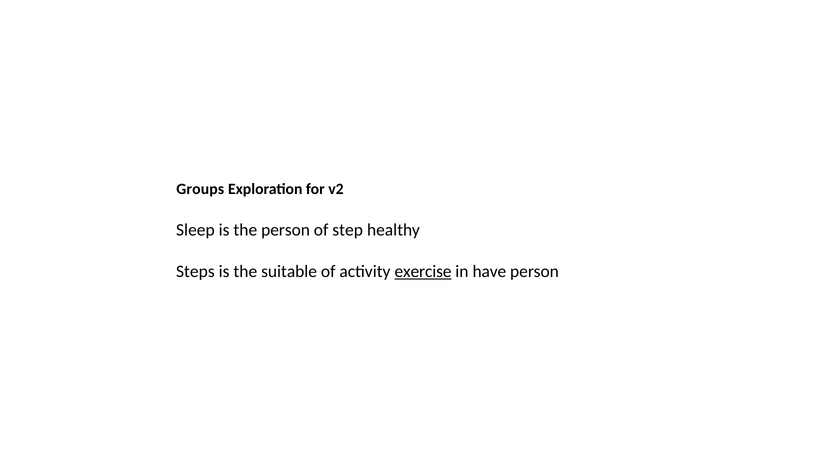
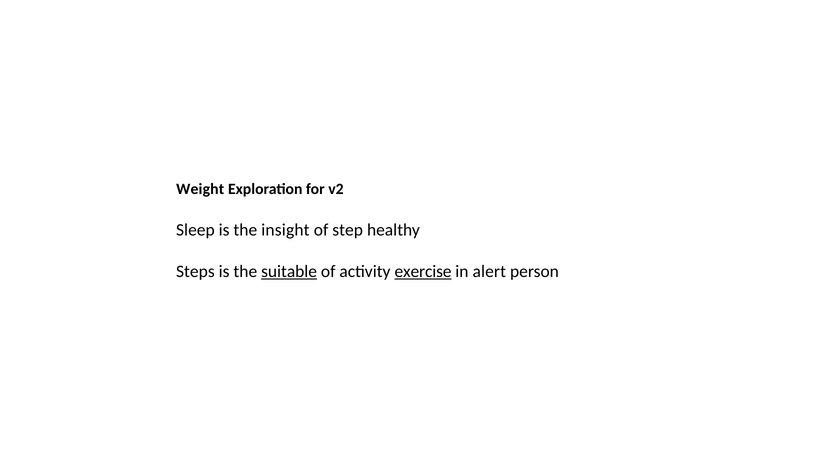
Groups: Groups -> Weight
the person: person -> insight
suitable underline: none -> present
have: have -> alert
